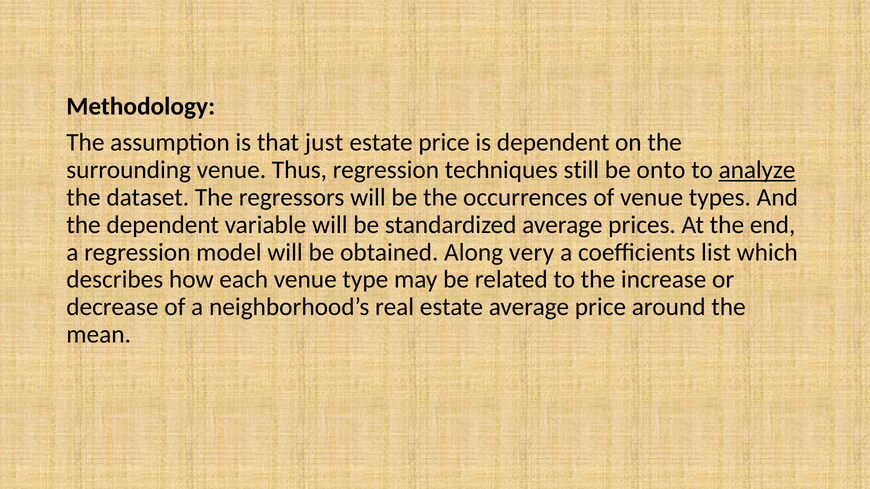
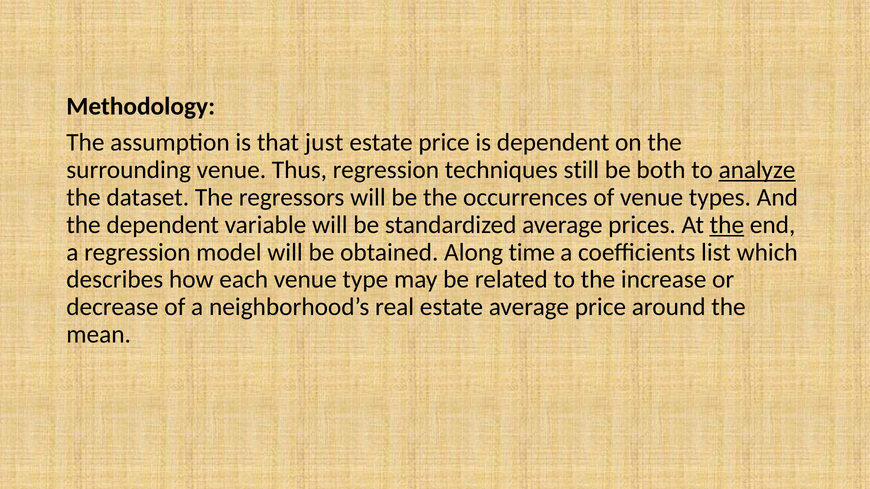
onto: onto -> both
the at (727, 225) underline: none -> present
very: very -> time
